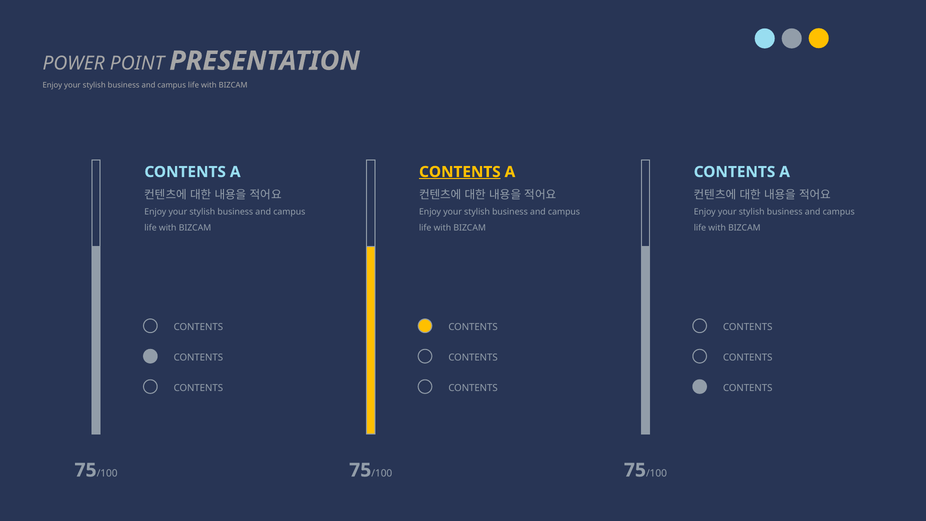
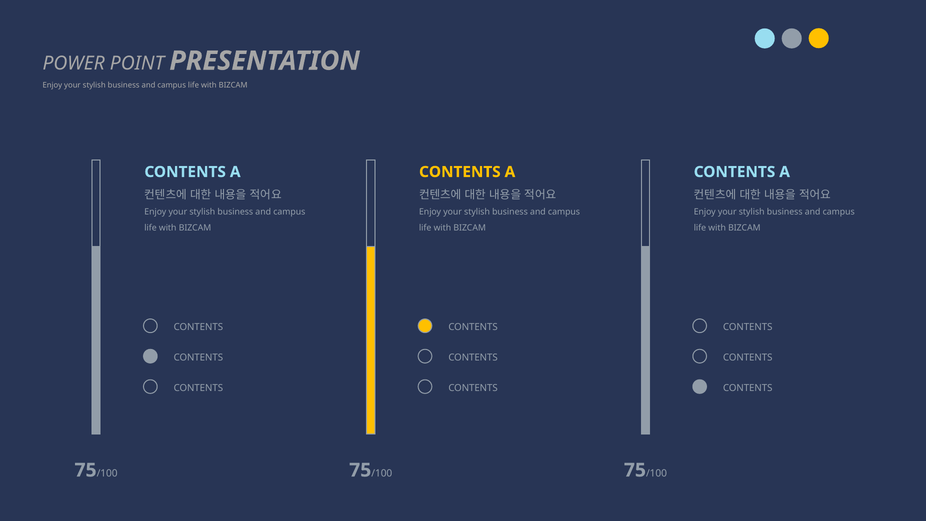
CONTENTS at (460, 172) underline: present -> none
